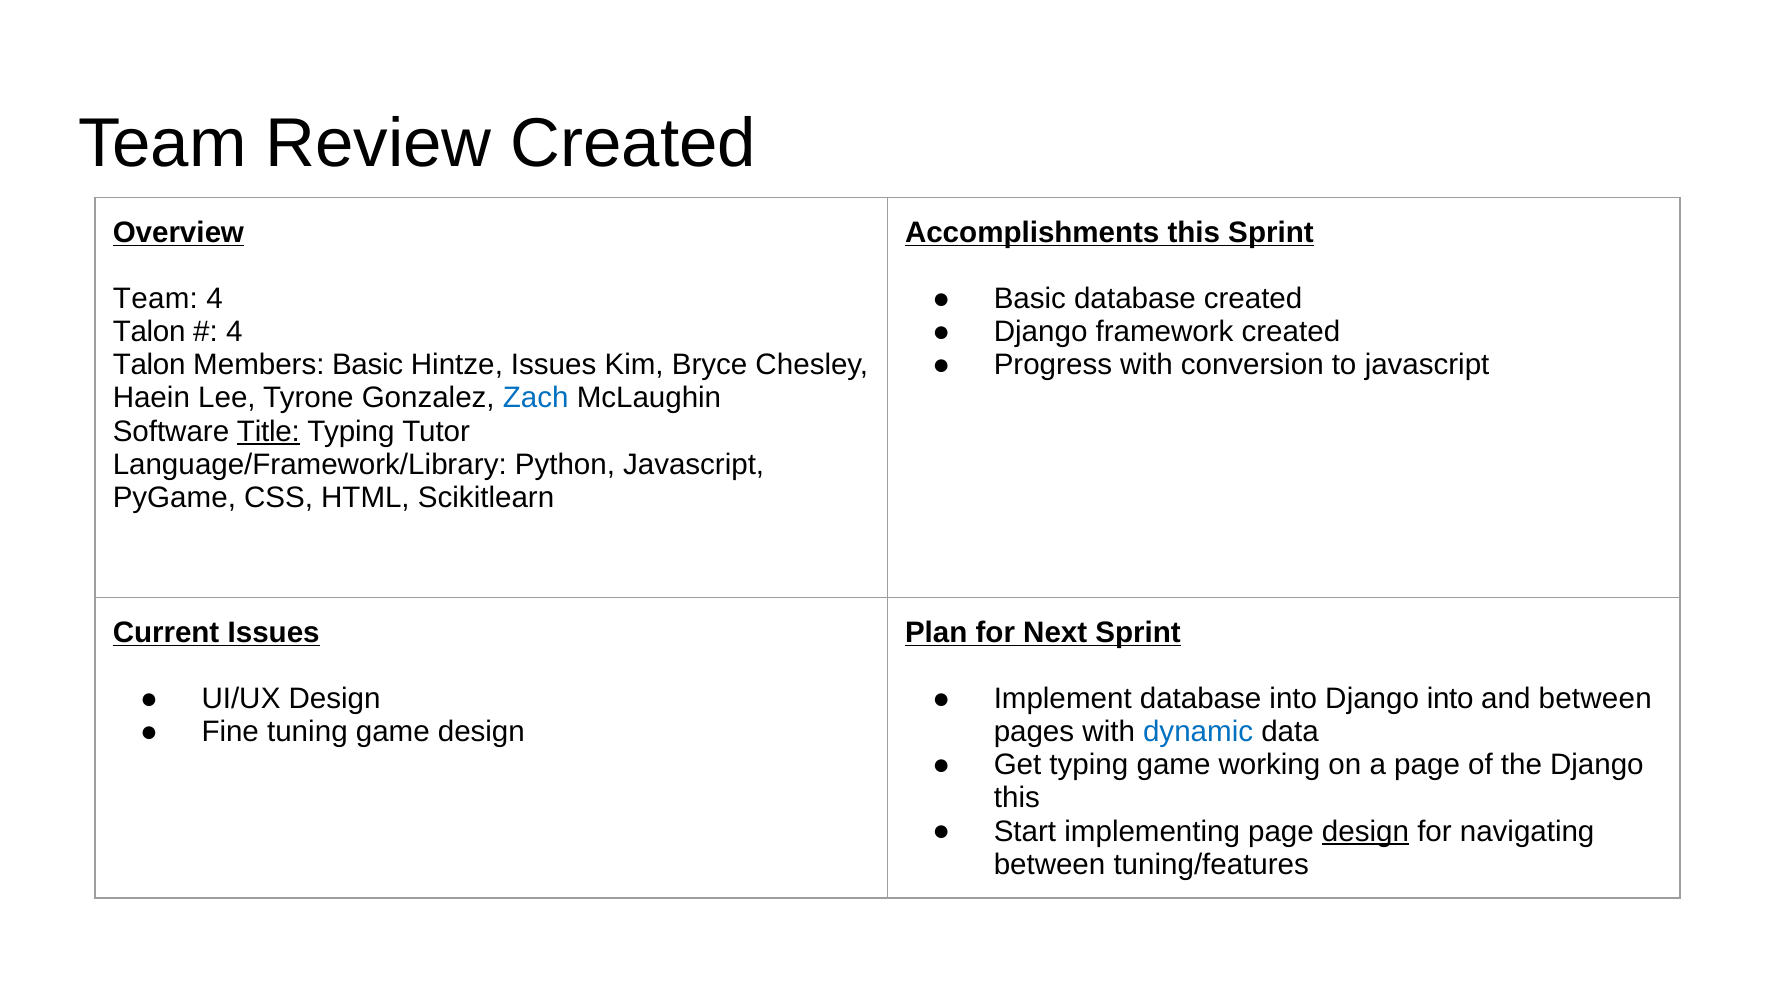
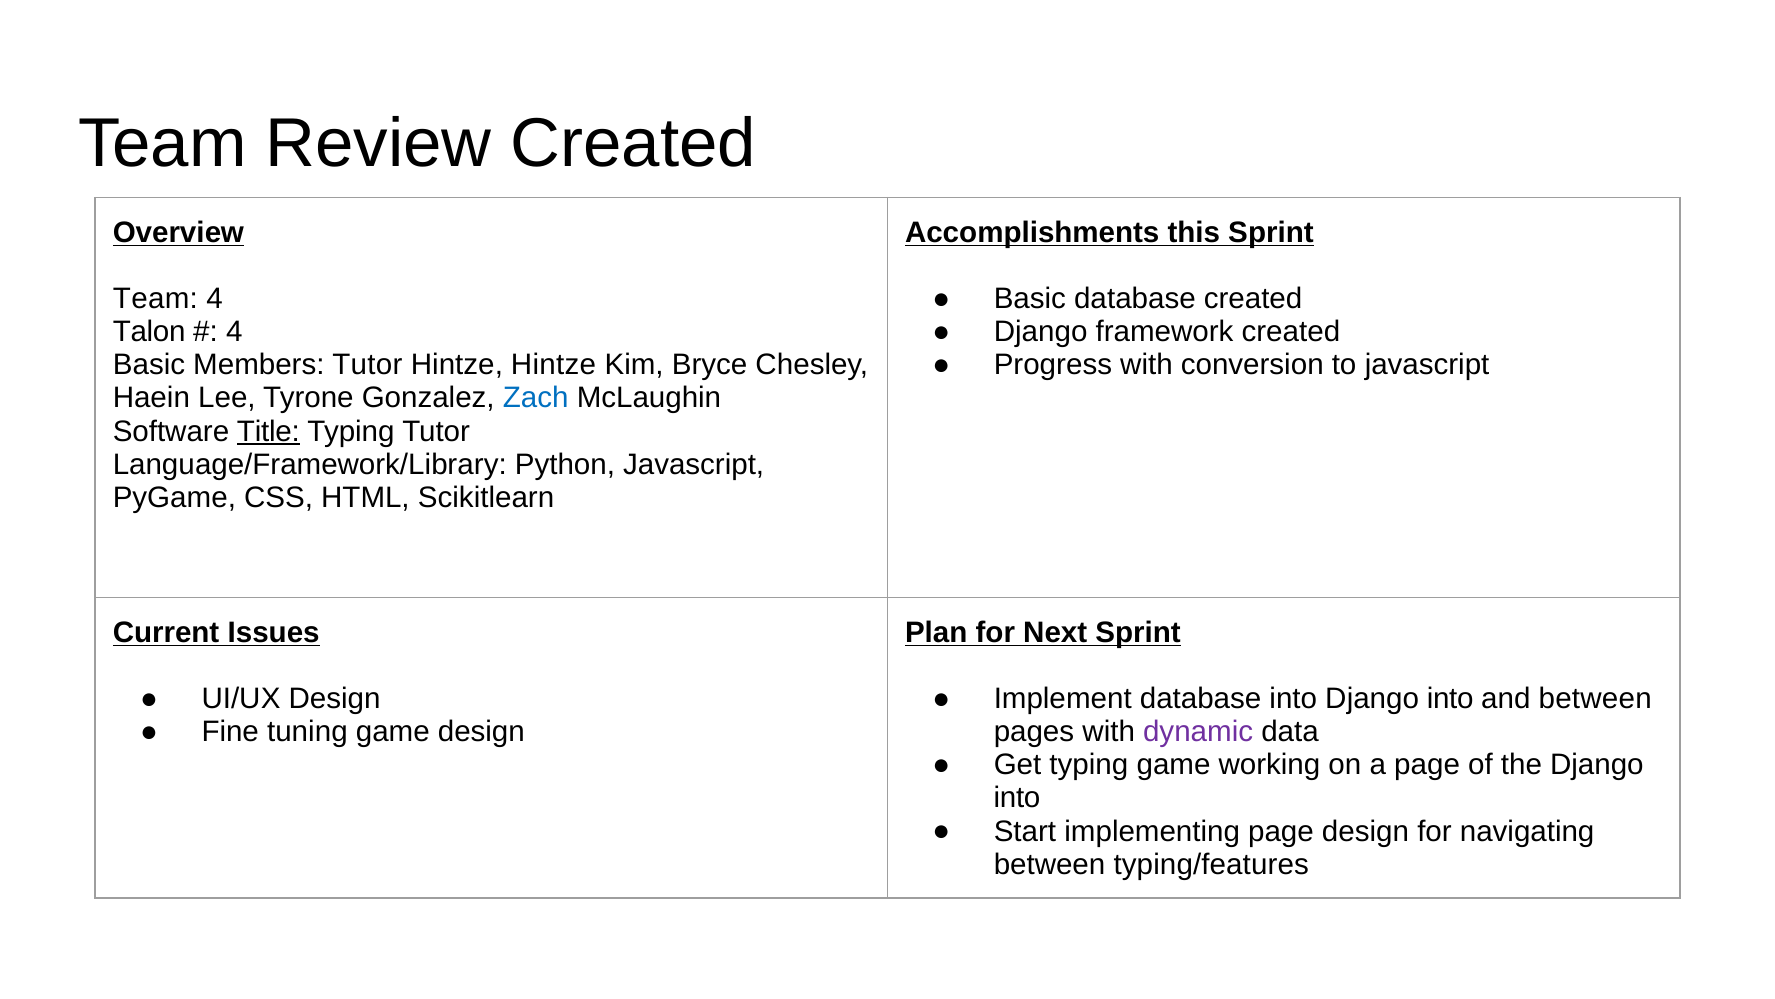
Talon at (149, 365): Talon -> Basic
Members Basic: Basic -> Tutor
Hintze Issues: Issues -> Hintze
dynamic colour: blue -> purple
this at (1017, 798): this -> into
design at (1365, 831) underline: present -> none
tuning/features: tuning/features -> typing/features
